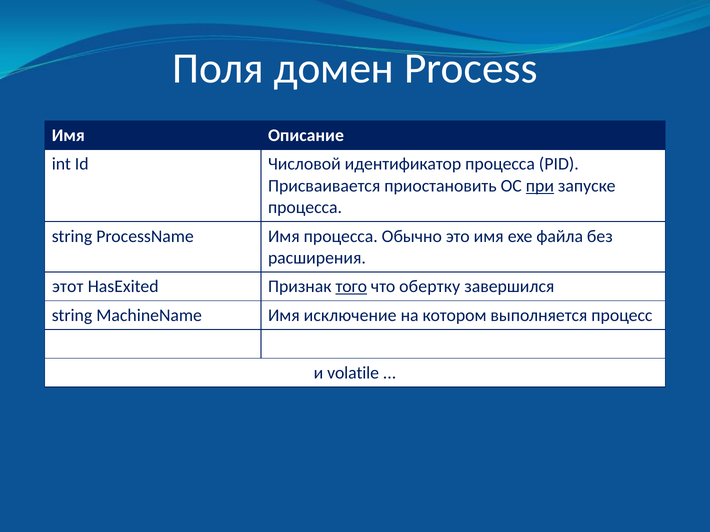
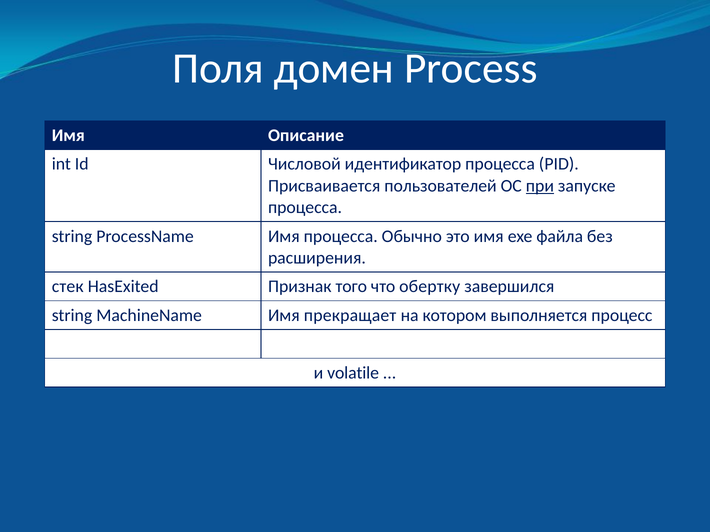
приостановить: приостановить -> пользователей
этот: этот -> стек
того underline: present -> none
исключение: исключение -> прекращает
